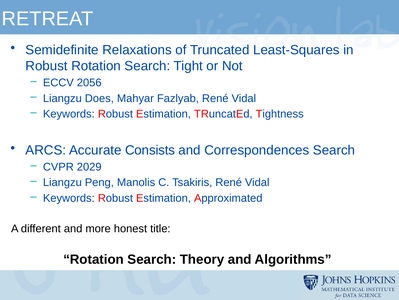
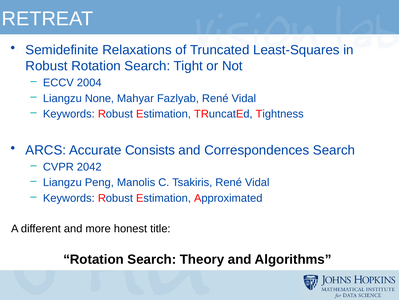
2056: 2056 -> 2004
Does: Does -> None
2029: 2029 -> 2042
